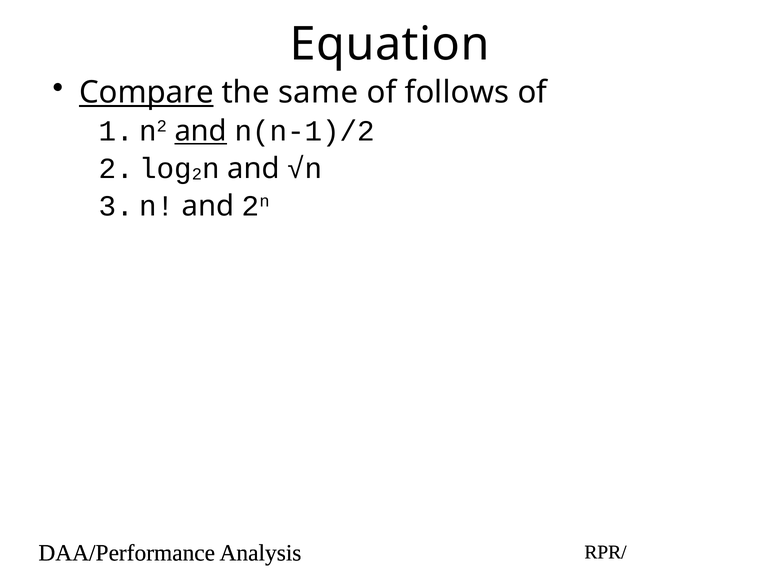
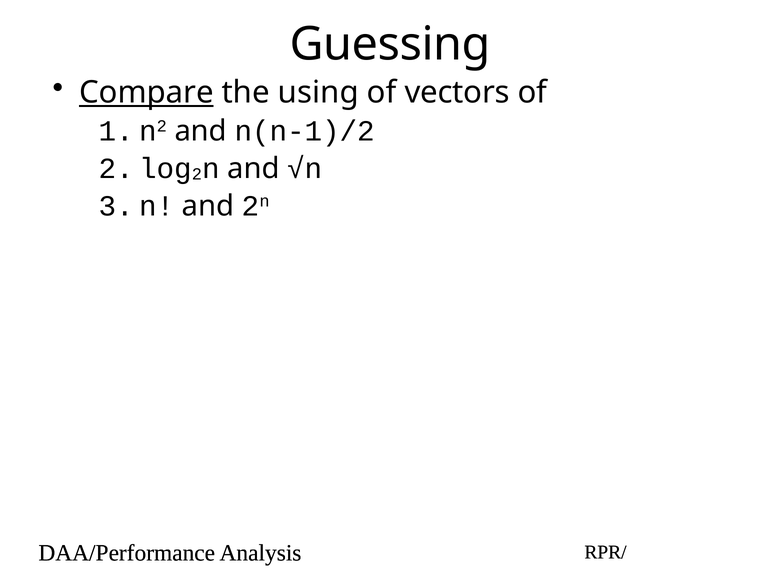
Equation: Equation -> Guessing
same: same -> using
follows: follows -> vectors
and at (201, 131) underline: present -> none
